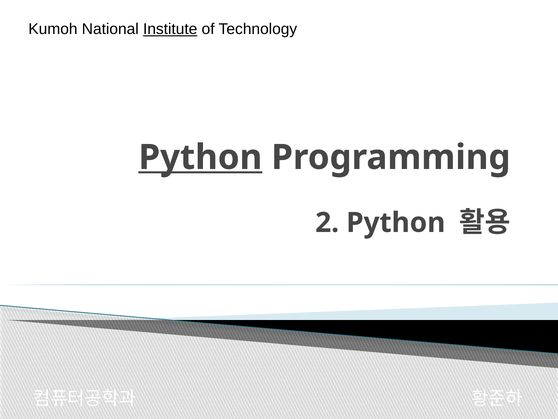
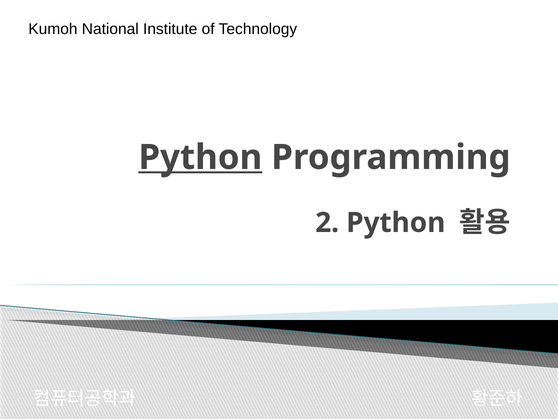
Institute underline: present -> none
